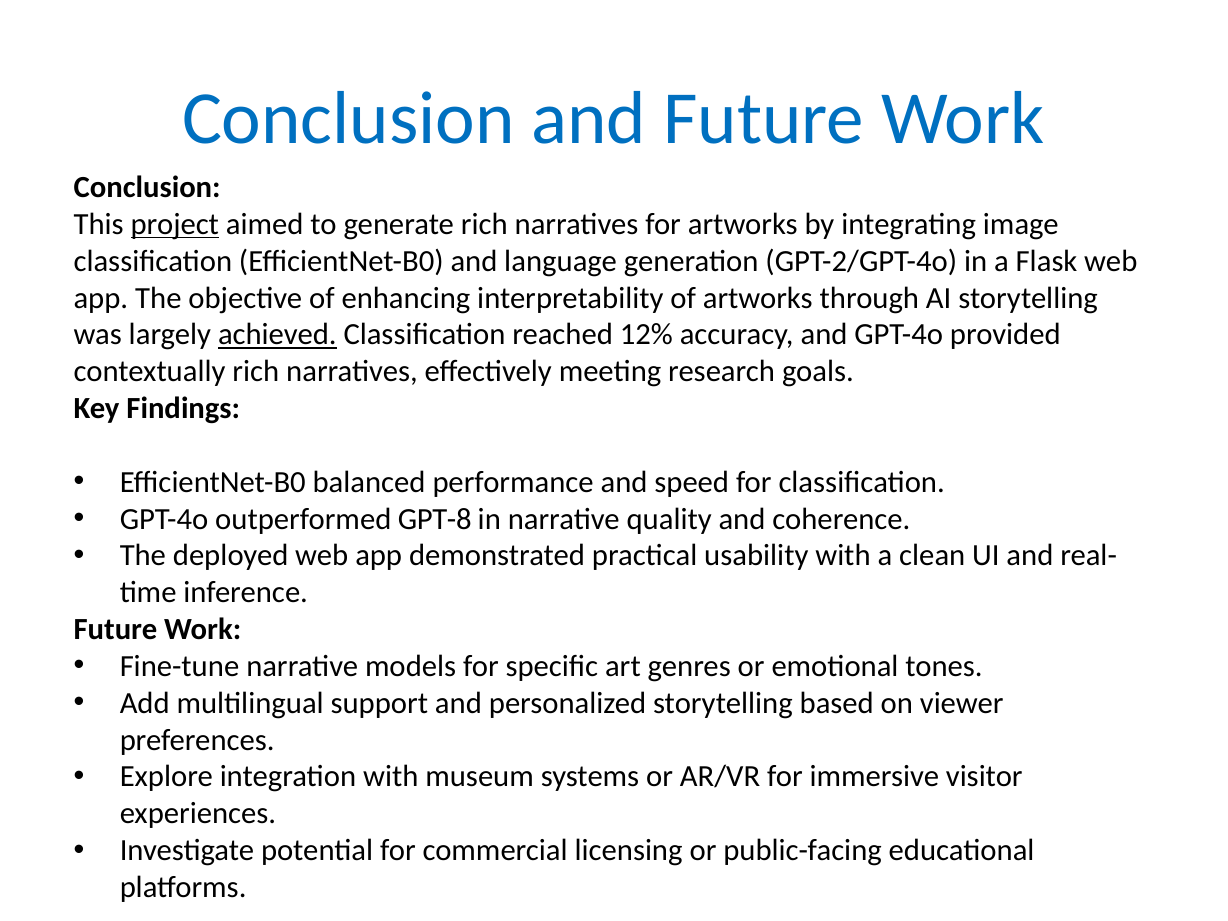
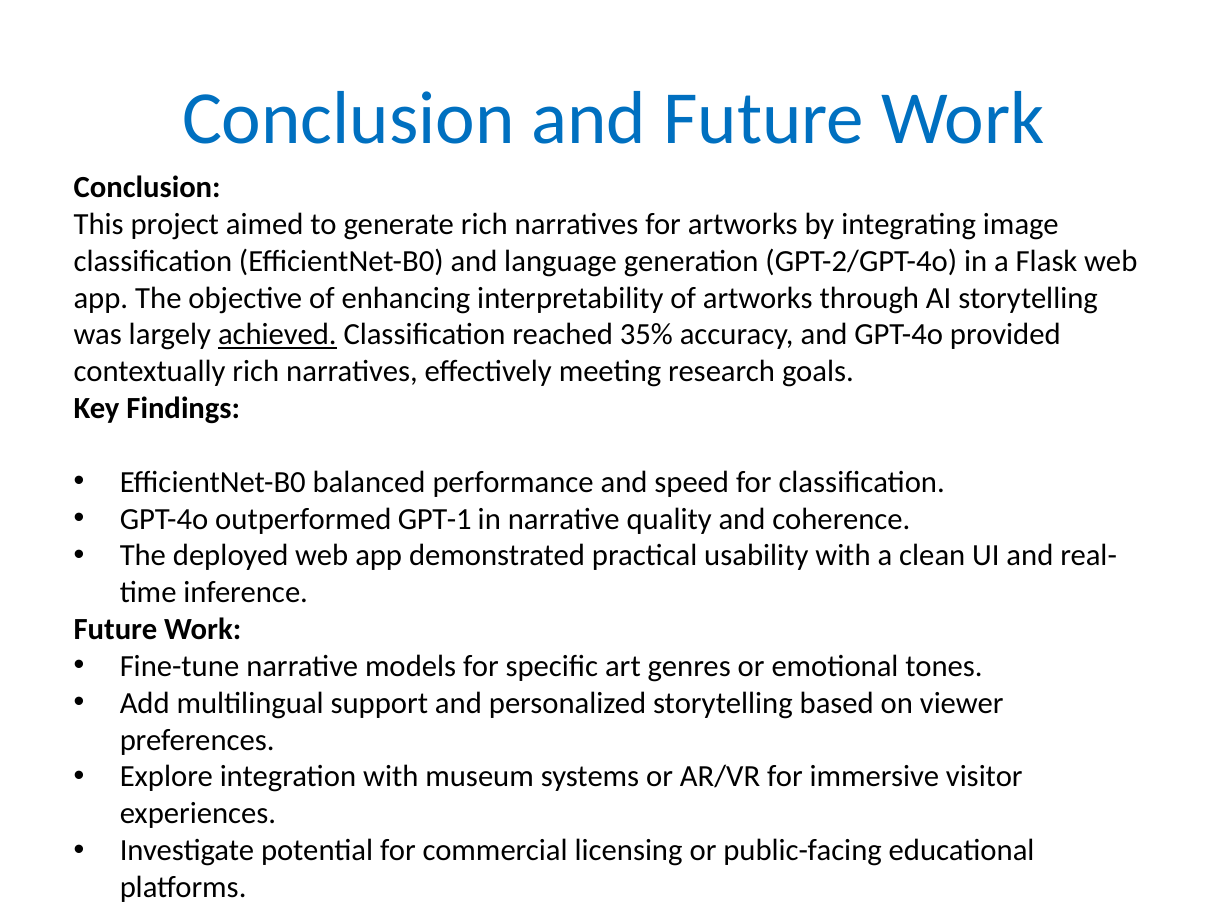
project underline: present -> none
12%: 12% -> 35%
GPT-8: GPT-8 -> GPT-1
